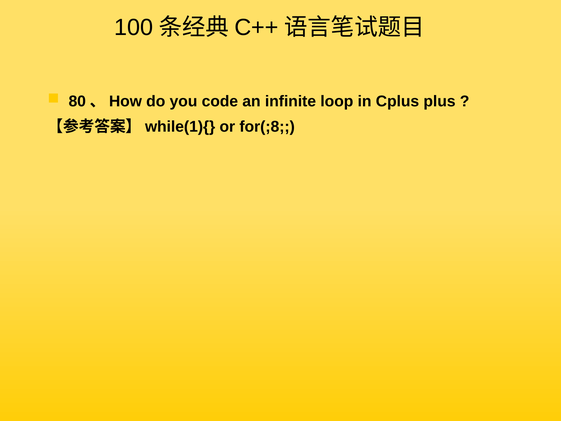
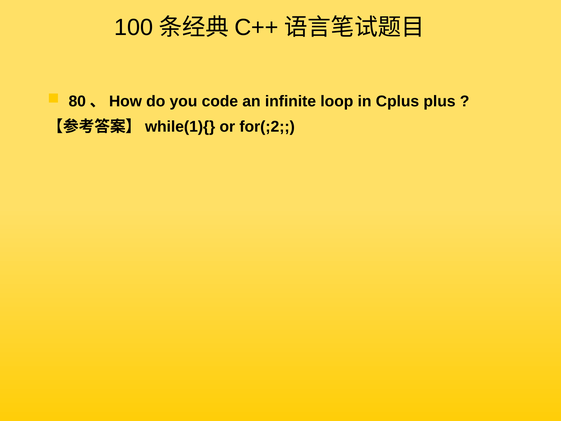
for(;8: for(;8 -> for(;2
